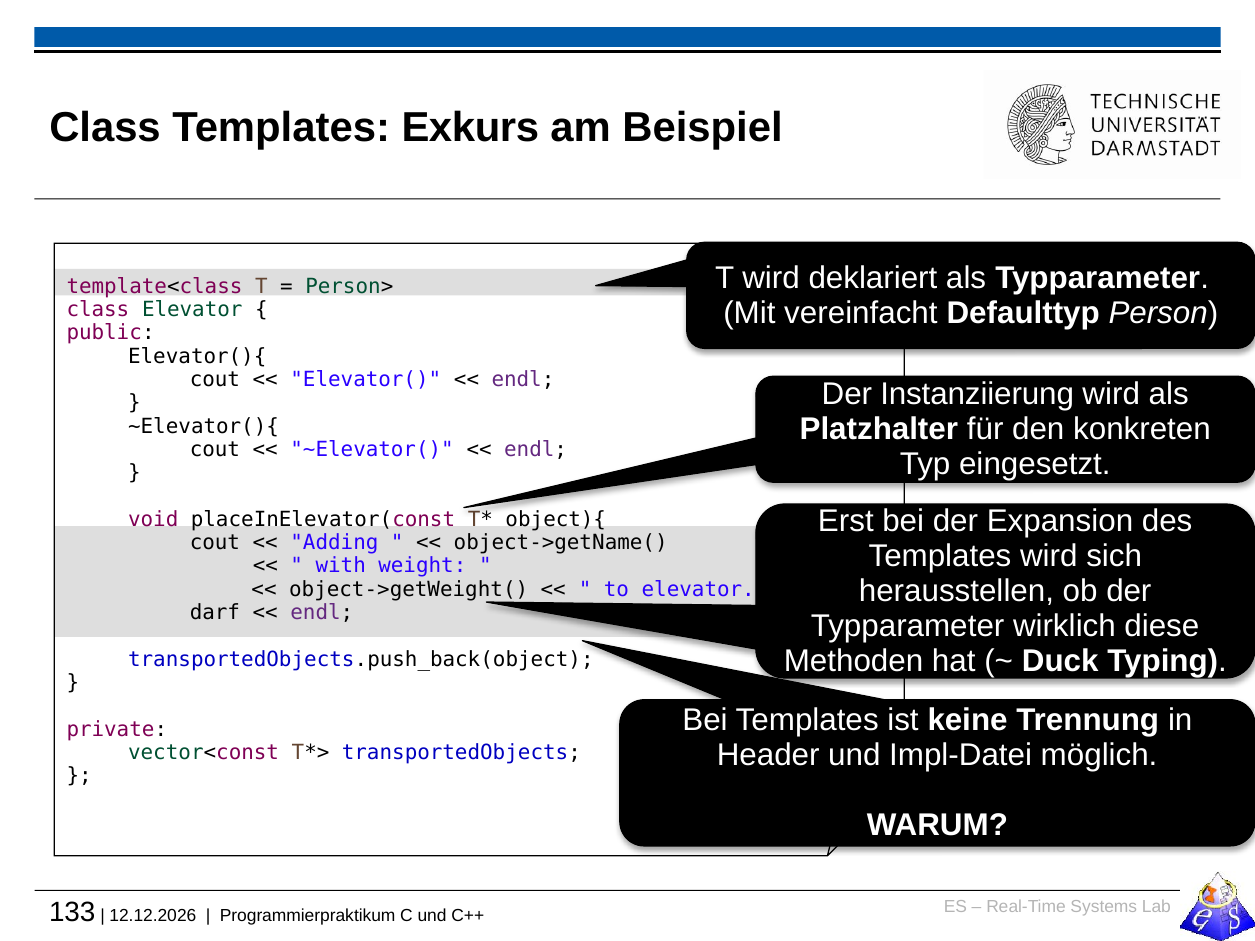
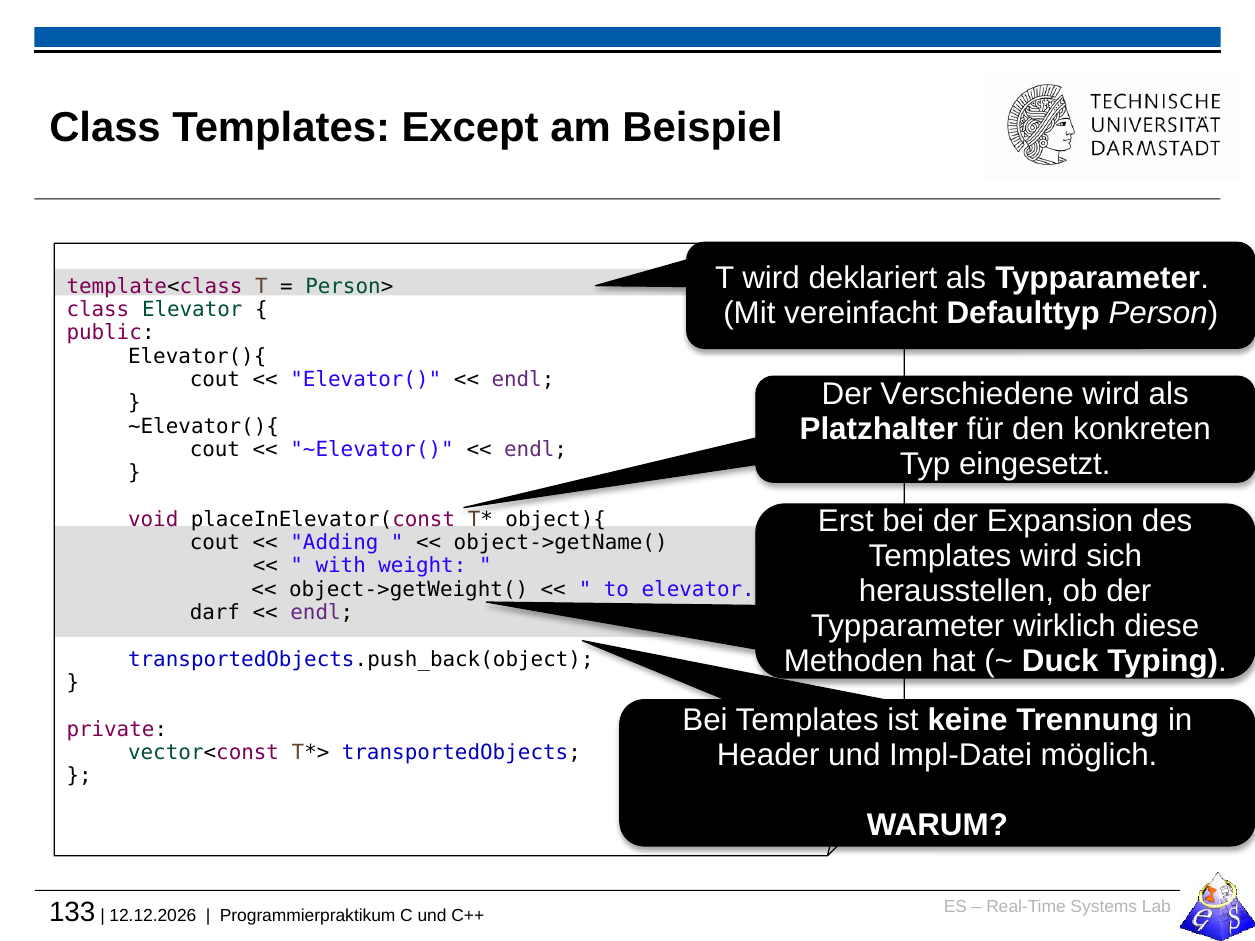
Exkurs: Exkurs -> Except
Instanziierung: Instanziierung -> Verschiedene
